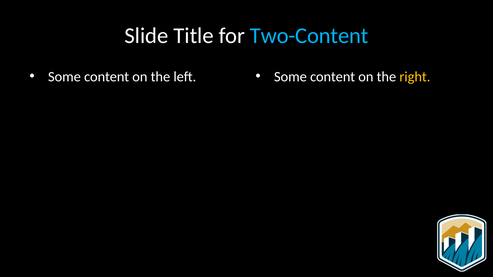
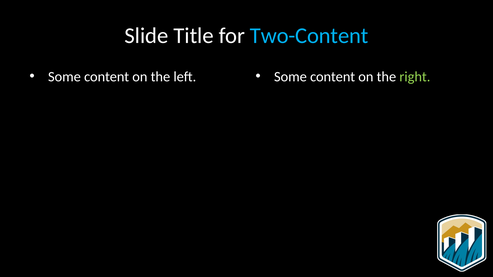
right colour: yellow -> light green
